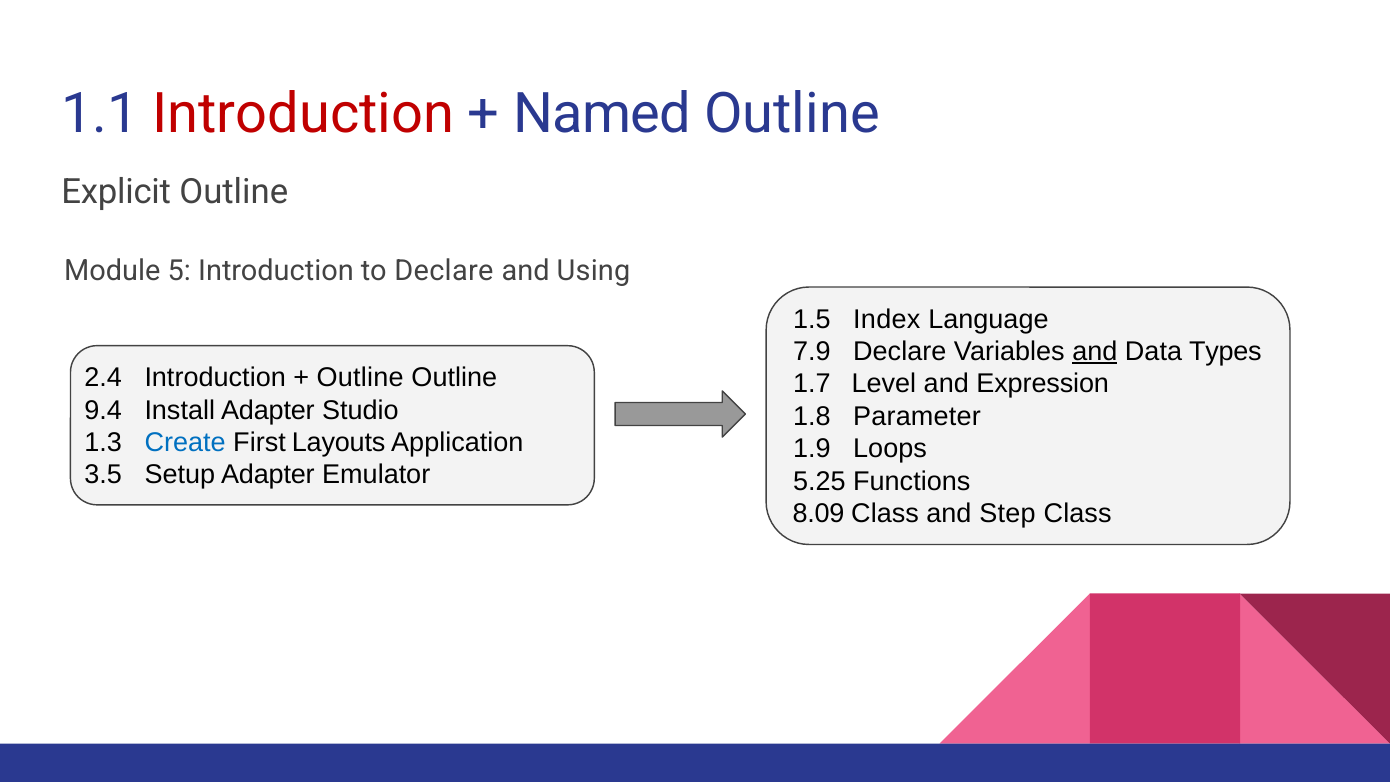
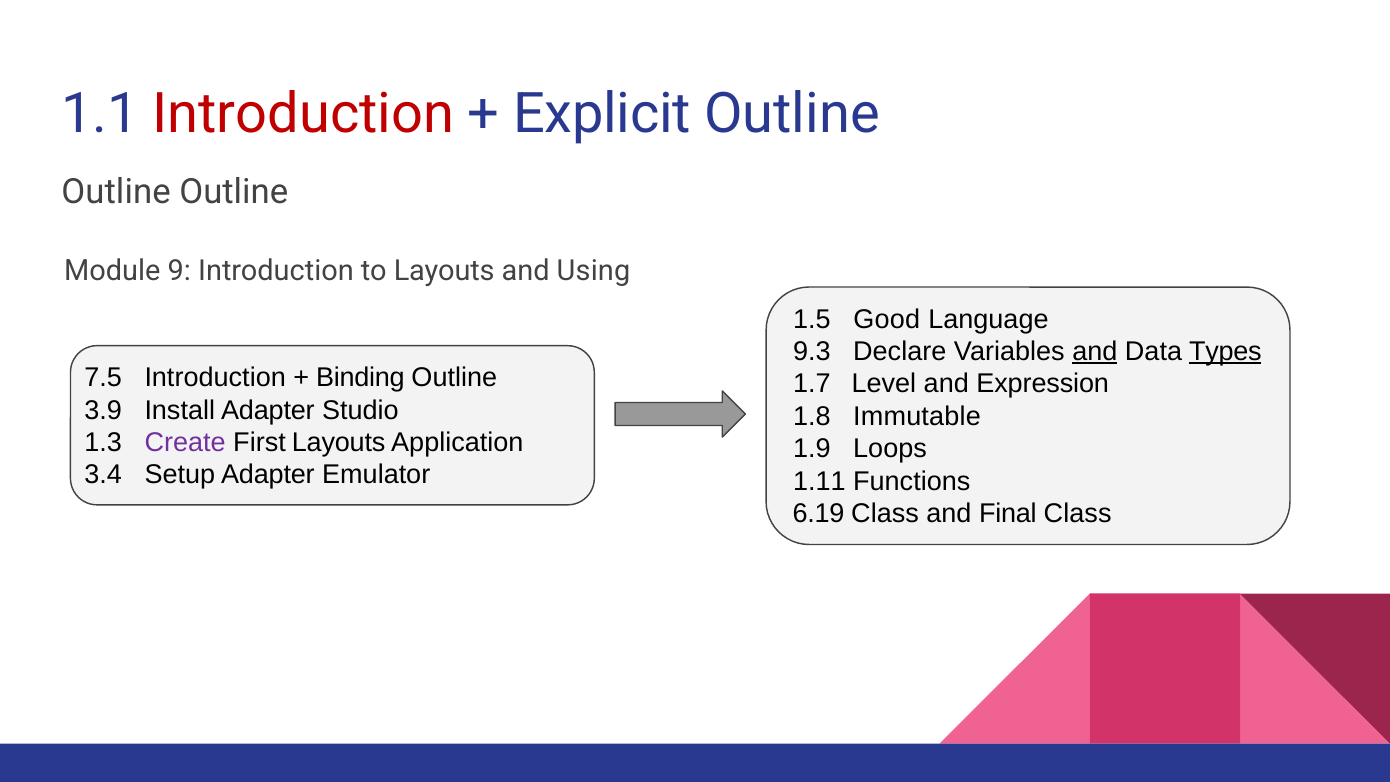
Named: Named -> Explicit
Explicit at (116, 192): Explicit -> Outline
5: 5 -> 9
to Declare: Declare -> Layouts
Index: Index -> Good
7.9: 7.9 -> 9.3
Types underline: none -> present
2.4: 2.4 -> 7.5
Outline at (360, 378): Outline -> Binding
9.4: 9.4 -> 3.9
Parameter: Parameter -> Immutable
Create colour: blue -> purple
3.5: 3.5 -> 3.4
5.25: 5.25 -> 1.11
8.09: 8.09 -> 6.19
Step: Step -> Final
